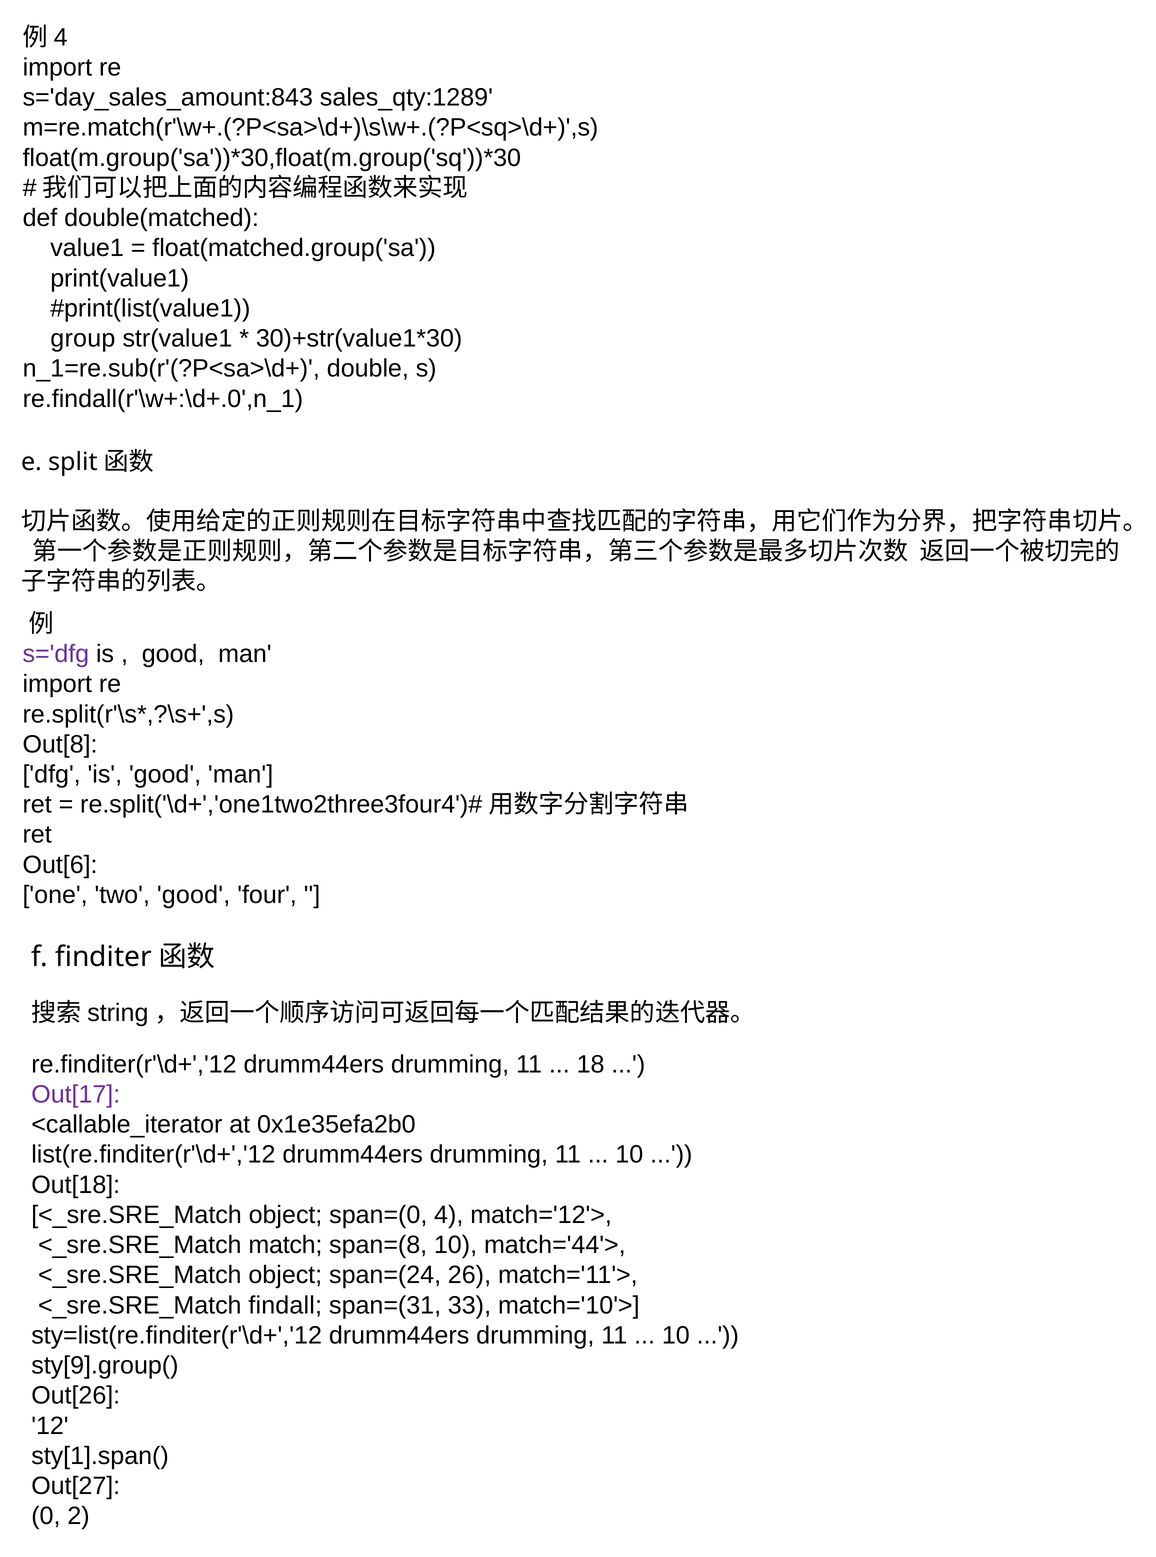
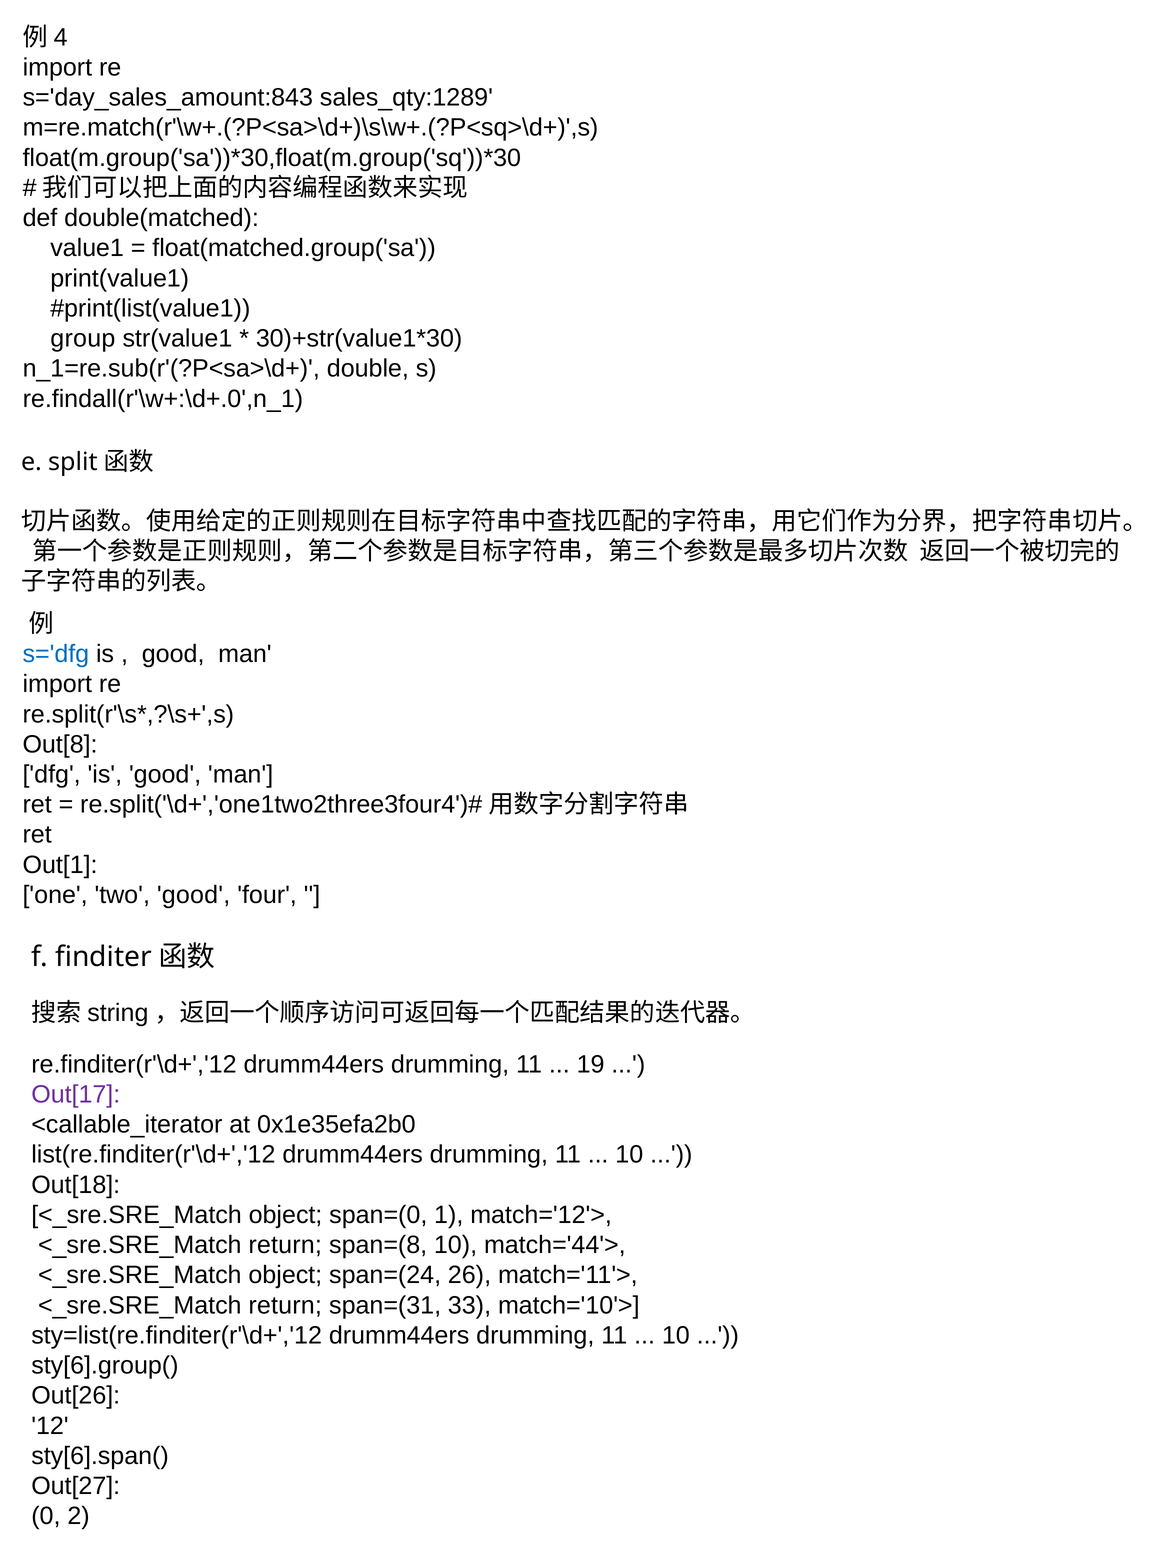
s='dfg colour: purple -> blue
Out[6: Out[6 -> Out[1
18: 18 -> 19
4: 4 -> 1
match at (285, 1244): match -> return
findall at (285, 1305): findall -> return
sty[9].group(: sty[9].group( -> sty[6].group(
sty[1].span(: sty[1].span( -> sty[6].span(
